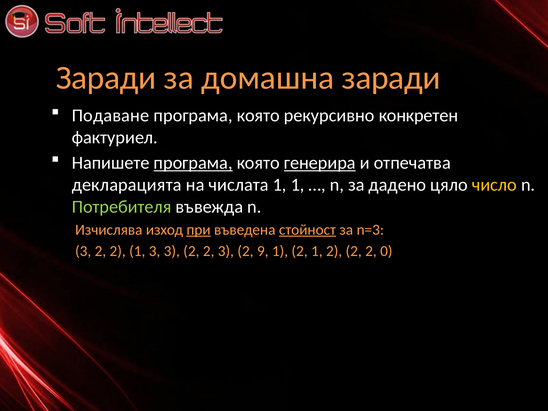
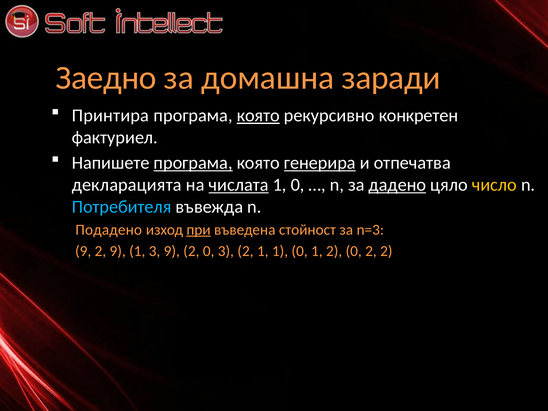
Заради at (106, 78): Заради -> Заедно
Подаване: Подаване -> Принтира
която at (258, 115) underline: none -> present
числата underline: none -> present
1 at (298, 185): 1 -> 0
дадено underline: none -> present
Потребителя colour: light green -> light blue
Изчислява: Изчислява -> Подадено
стойност underline: present -> none
3 at (83, 251): 3 -> 9
2 at (118, 251): 2 -> 9
3 3: 3 -> 9
2 at (209, 251): 2 -> 0
2 9: 9 -> 1
2 at (300, 251): 2 -> 0
1 2 2: 2 -> 0
2 0: 0 -> 2
